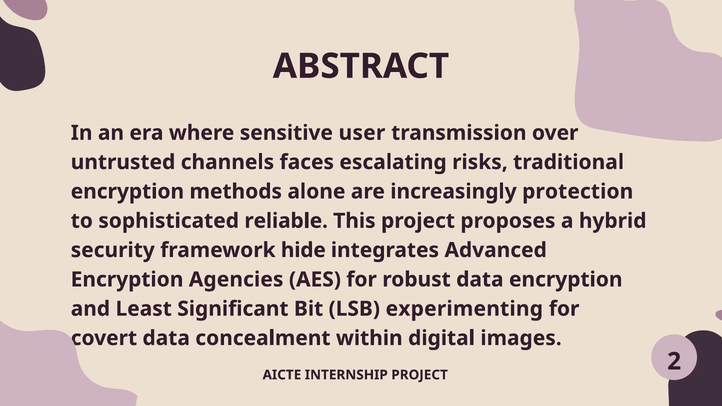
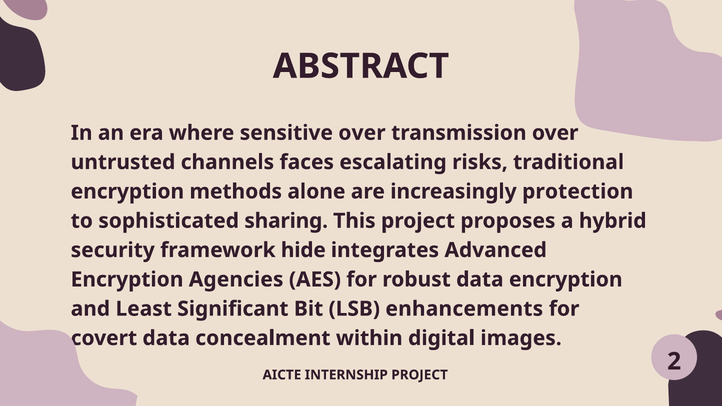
sensitive user: user -> over
reliable: reliable -> sharing
experimenting: experimenting -> enhancements
